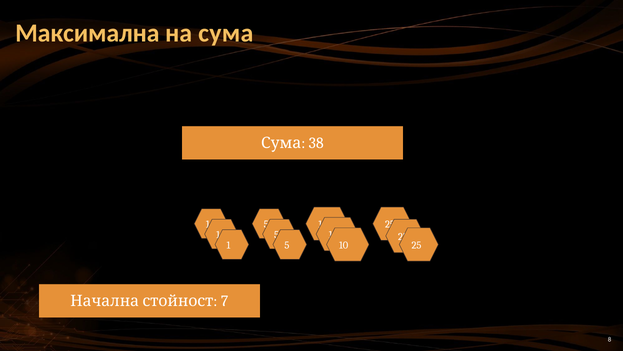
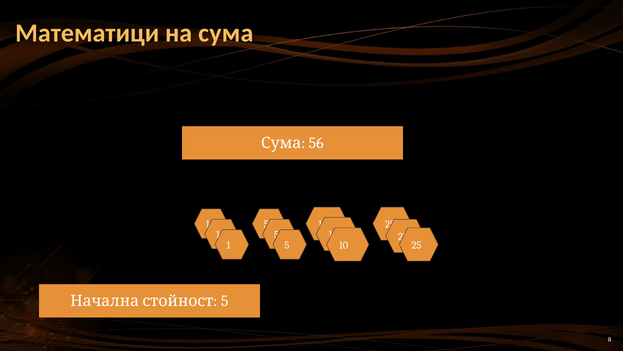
Максимална: Максимална -> Математици
38: 38 -> 56
7 at (225, 301): 7 -> 5
